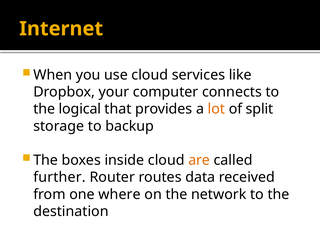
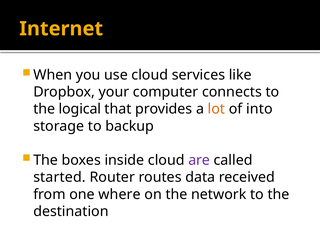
split: split -> into
are colour: orange -> purple
further: further -> started
